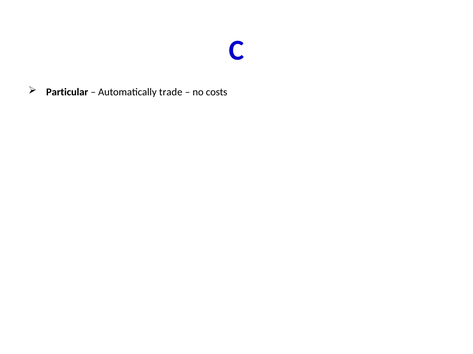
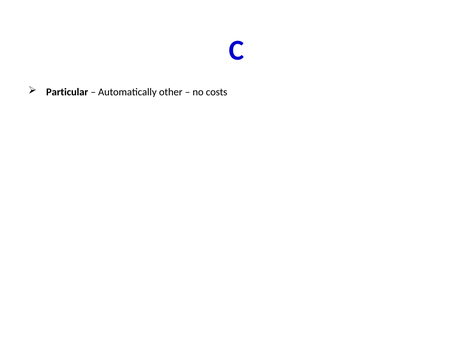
trade: trade -> other
